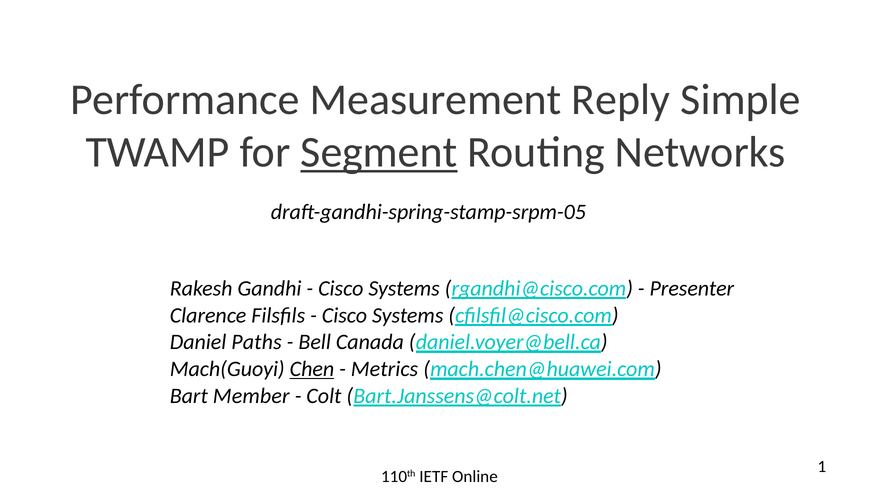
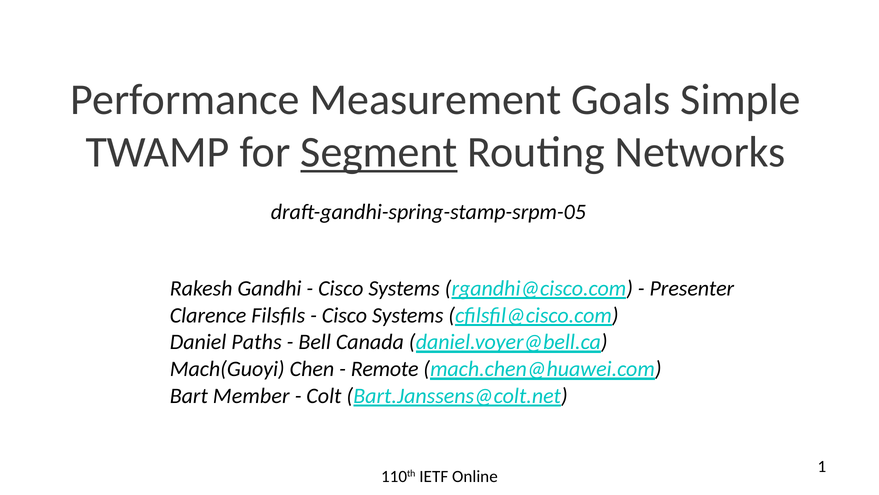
Reply: Reply -> Goals
Chen underline: present -> none
Metrics: Metrics -> Remote
